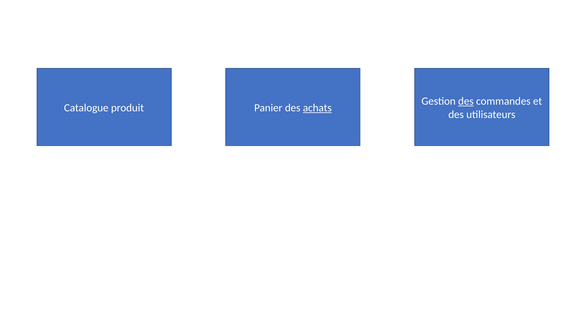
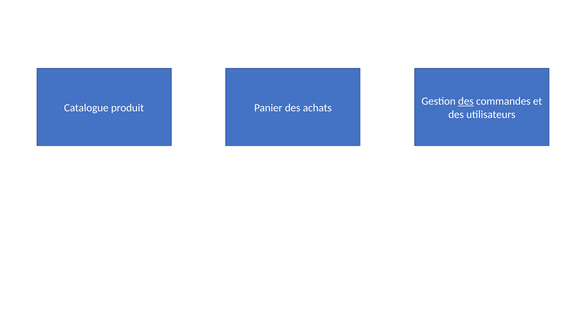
achats underline: present -> none
